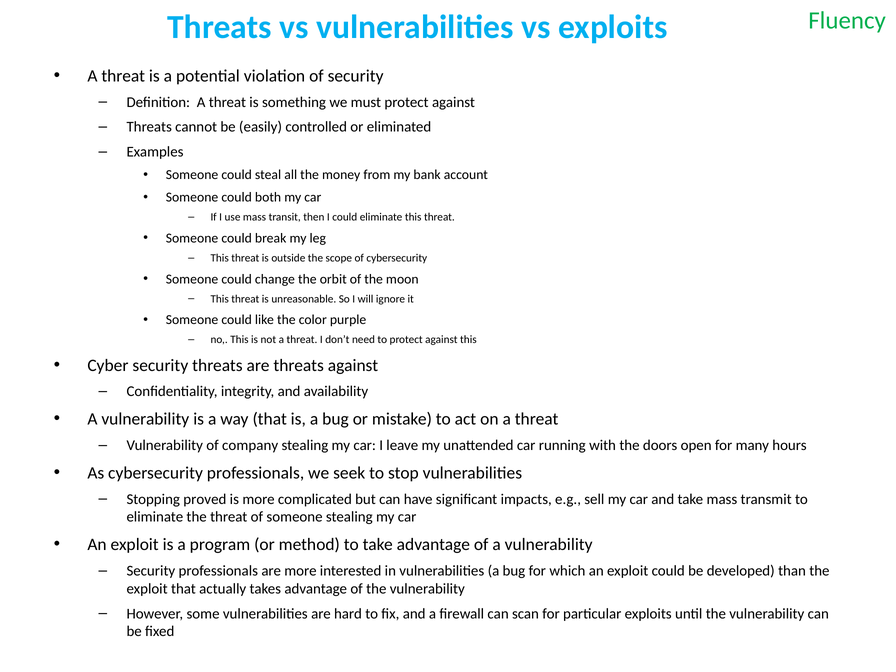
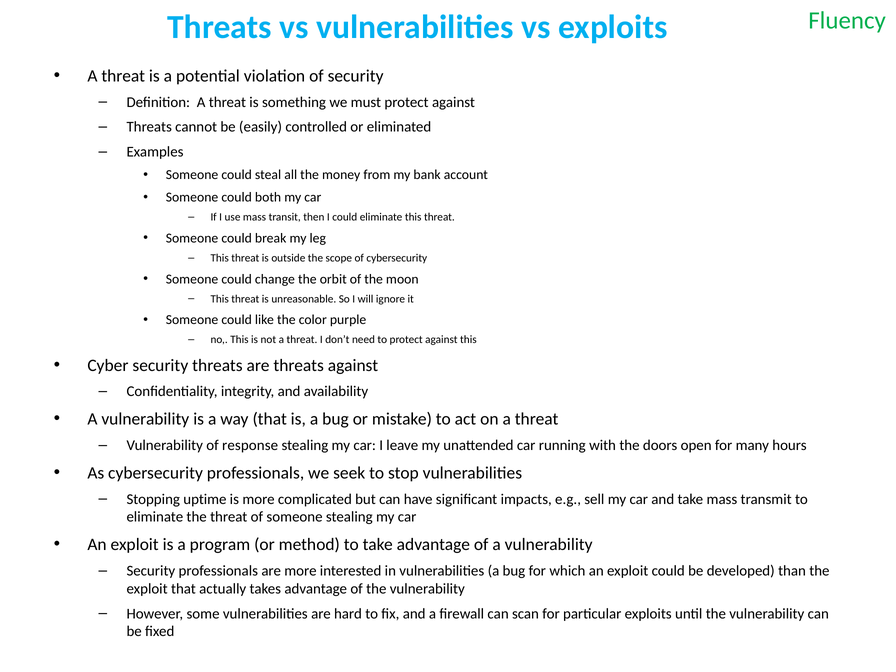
company: company -> response
proved: proved -> uptime
